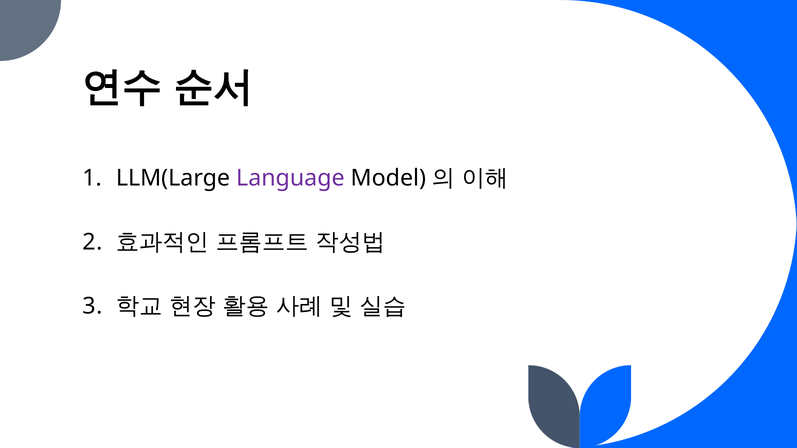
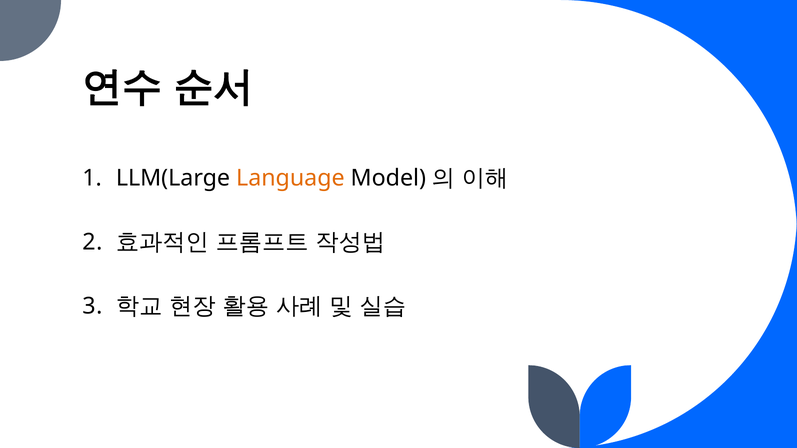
Language colour: purple -> orange
